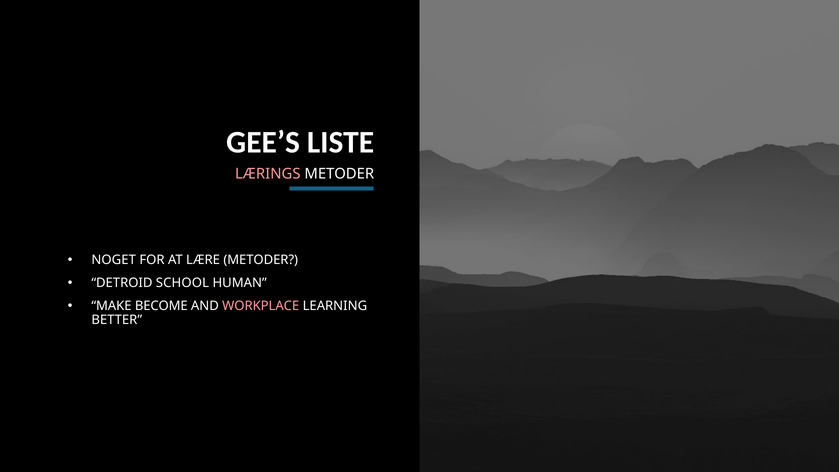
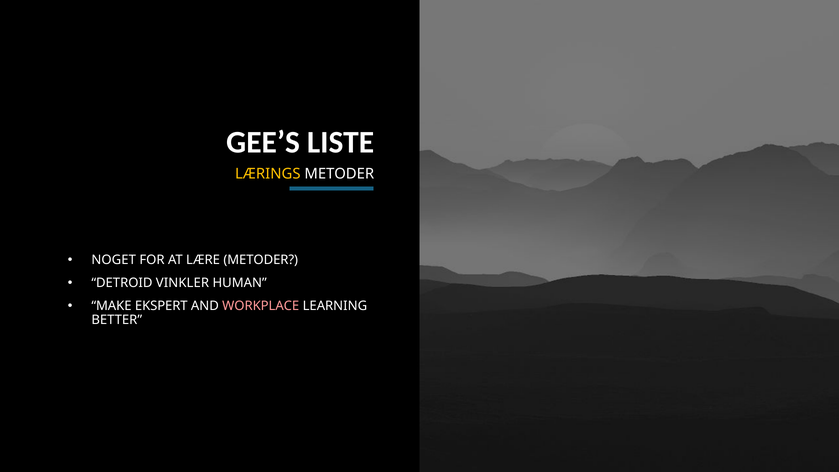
LÆRINGS colour: pink -> yellow
SCHOOL: SCHOOL -> VINKLER
BECOME: BECOME -> EKSPERT
